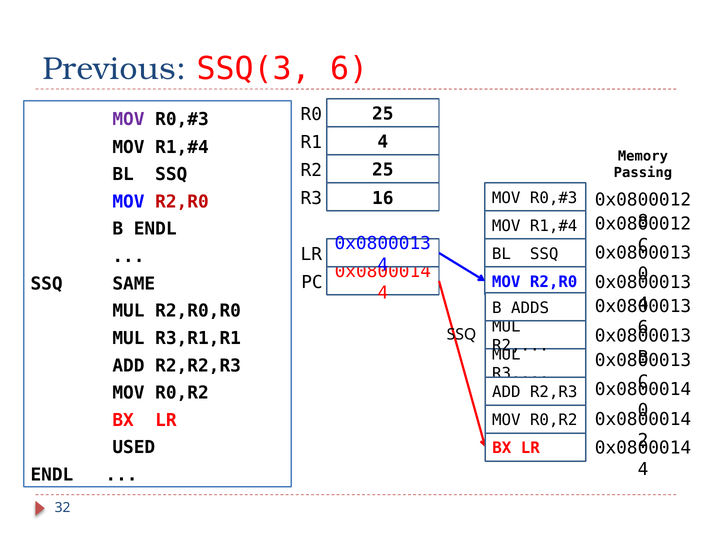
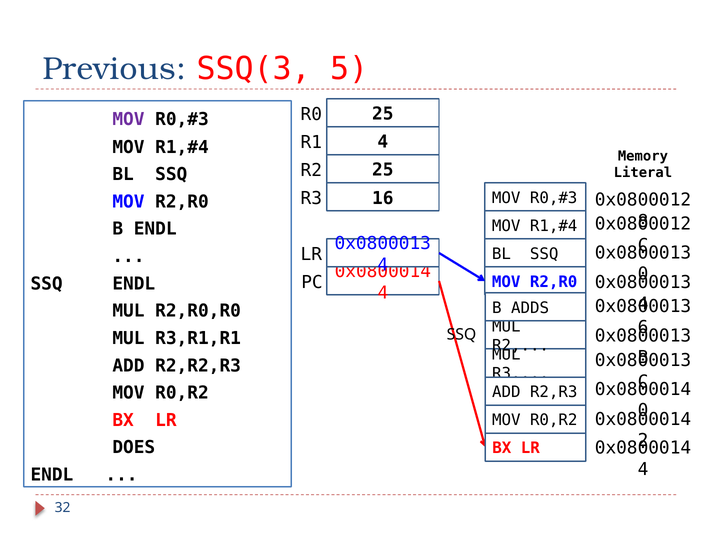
SSQ(3 6: 6 -> 5
Passing: Passing -> Literal
R2,R0 at (182, 202) colour: red -> black
SSQ SAME: SAME -> ENDL
USED: USED -> DOES
